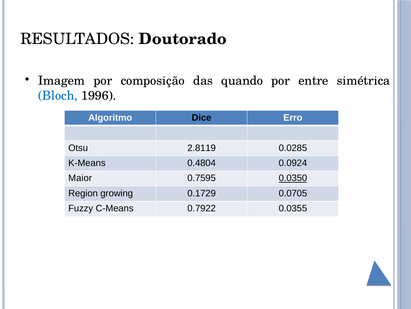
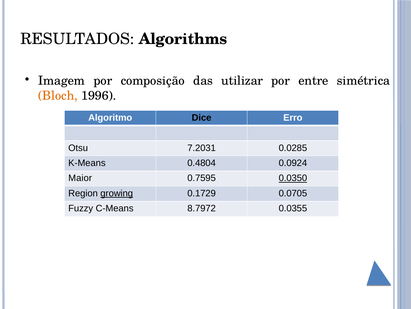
Doutorado: Doutorado -> Algorithms
quando: quando -> utilizar
Bloch colour: blue -> orange
2.8119: 2.8119 -> 7.2031
growing underline: none -> present
0.7922: 0.7922 -> 8.7972
